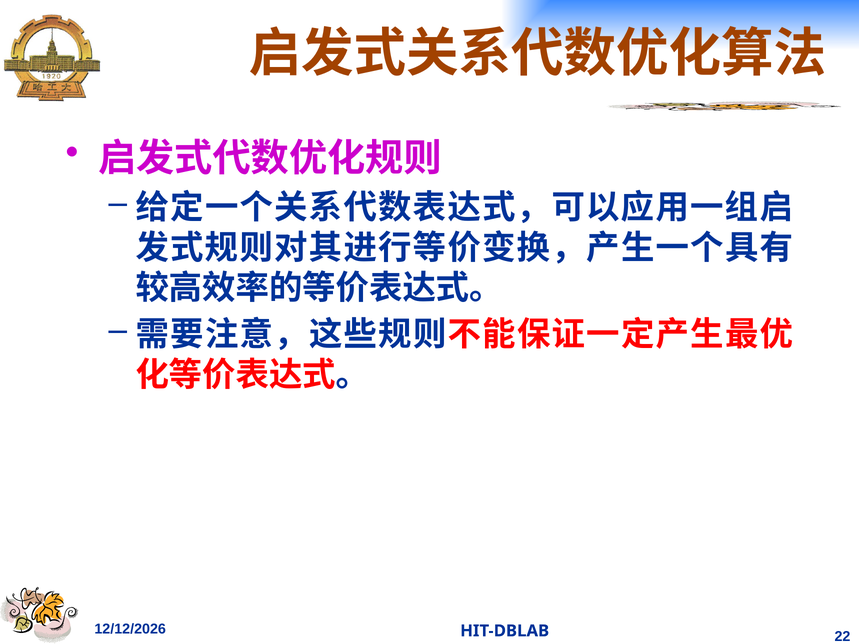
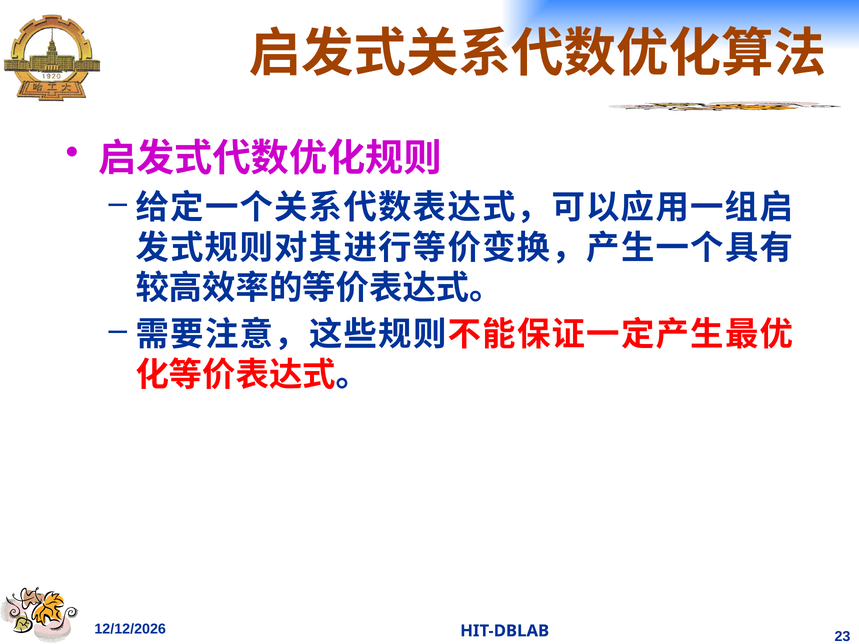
22: 22 -> 23
